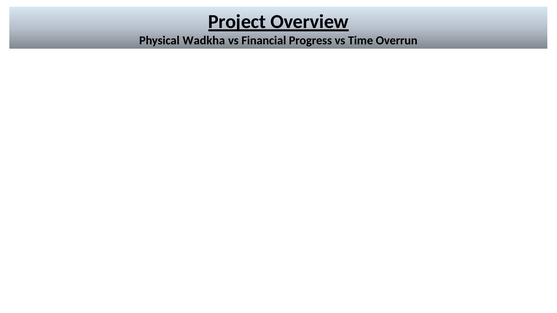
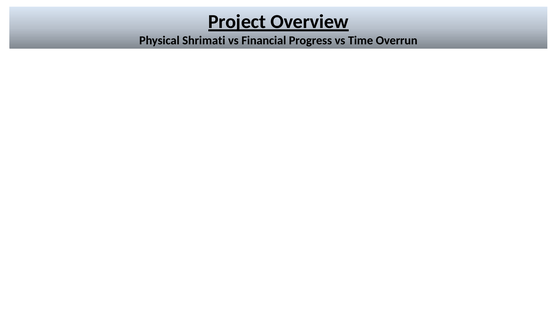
Wadkha: Wadkha -> Shrimati
